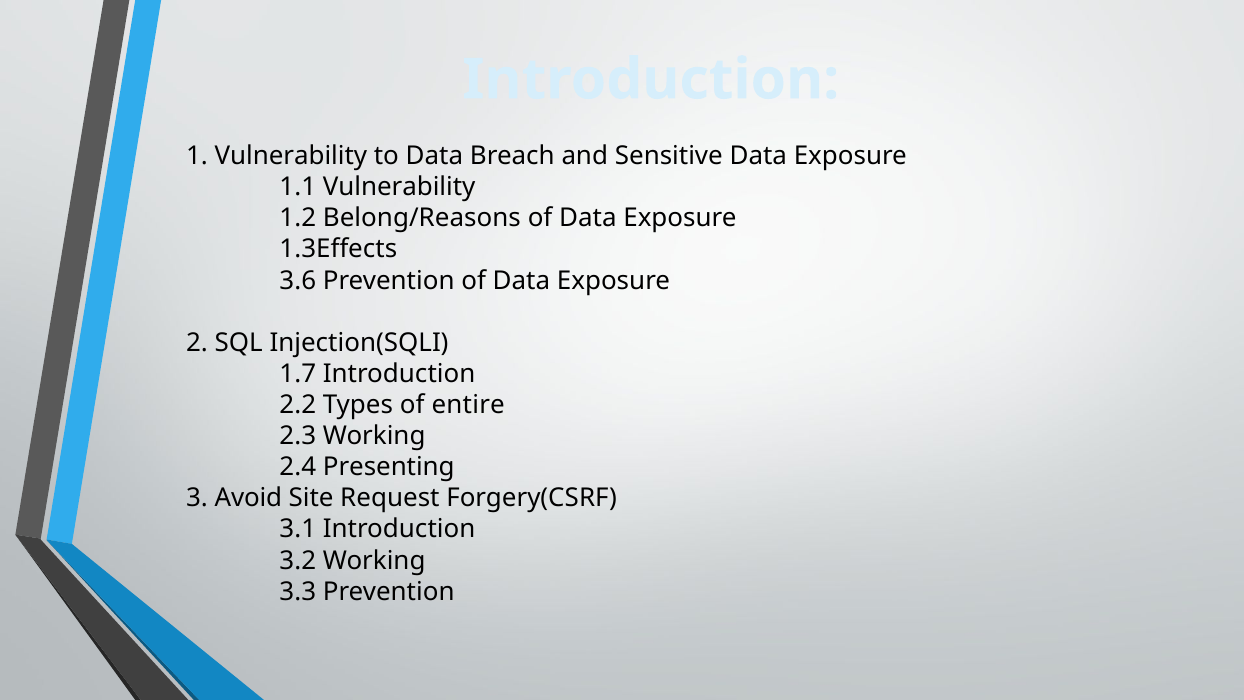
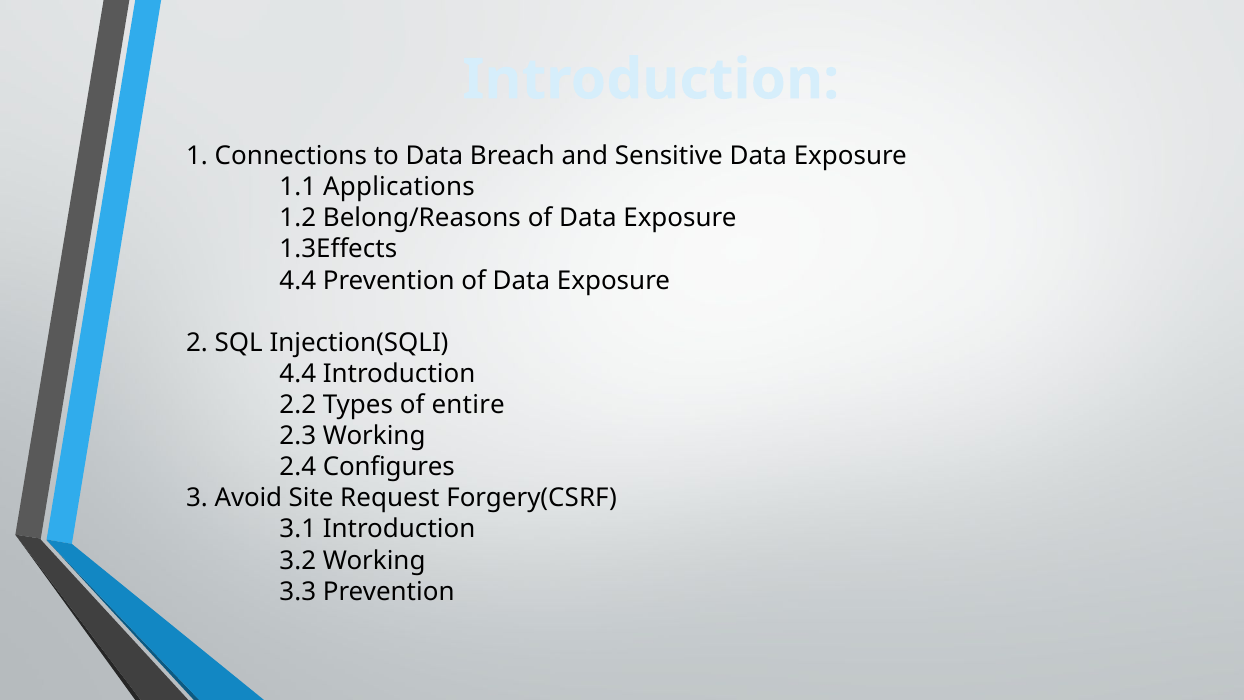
1 Vulnerability: Vulnerability -> Connections
1.1 Vulnerability: Vulnerability -> Applications
3.6 at (298, 280): 3.6 -> 4.4
1.7 at (298, 374): 1.7 -> 4.4
Presenting: Presenting -> Configures
